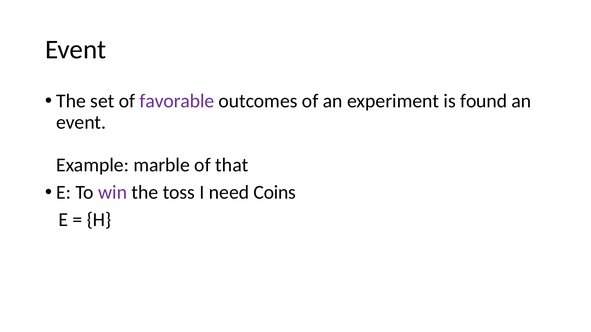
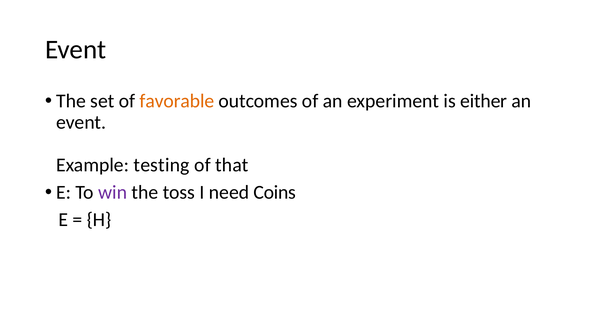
favorable colour: purple -> orange
found: found -> either
marble: marble -> testing
